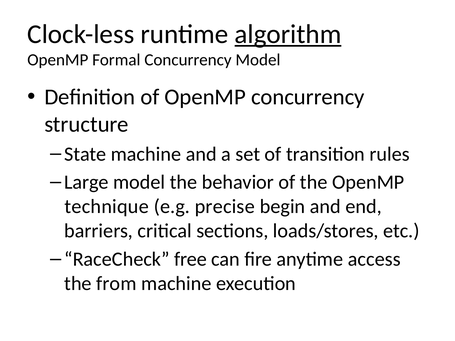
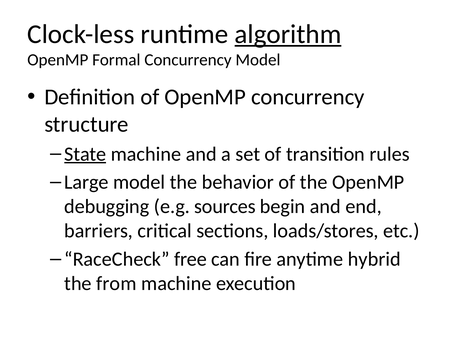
State underline: none -> present
technique: technique -> debugging
precise: precise -> sources
access: access -> hybrid
